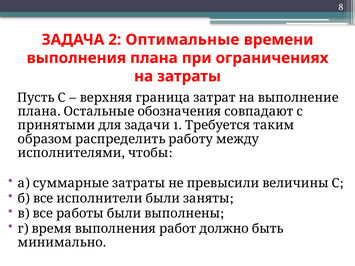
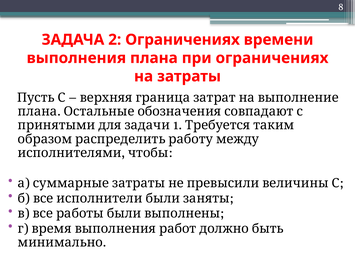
2 Оптимальные: Оптимальные -> Ограничениях
